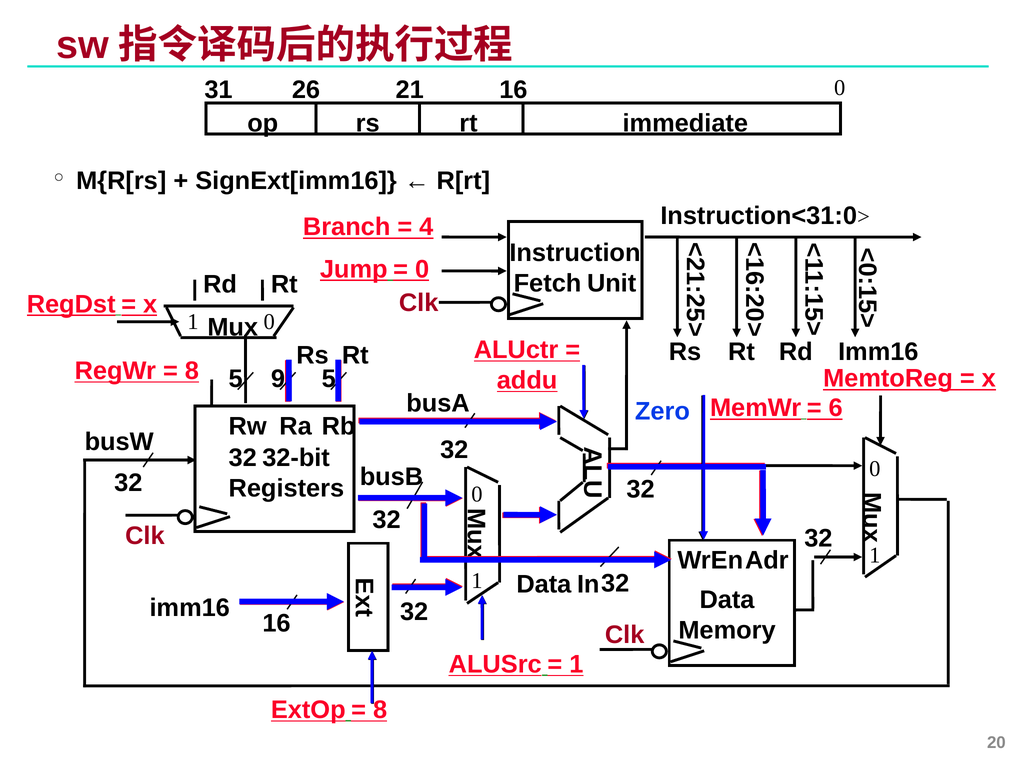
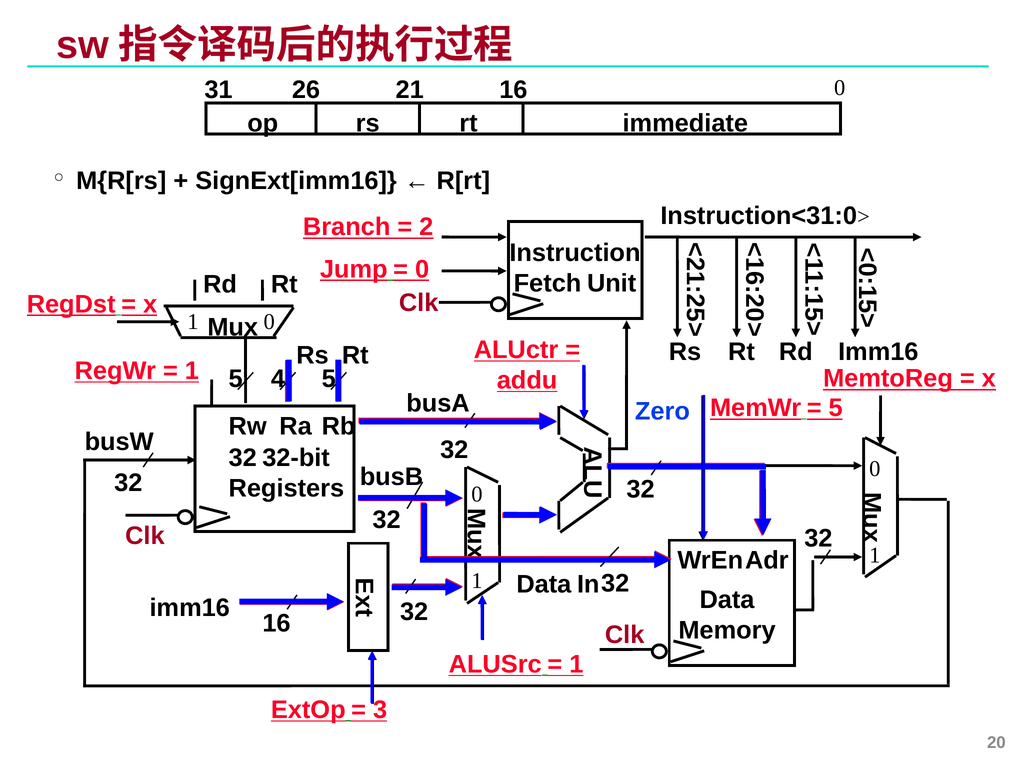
4 at (426, 227): 4 -> 2
8 at (192, 371): 8 -> 1
9: 9 -> 4
6 at (836, 408): 6 -> 5
8 at (380, 710): 8 -> 3
